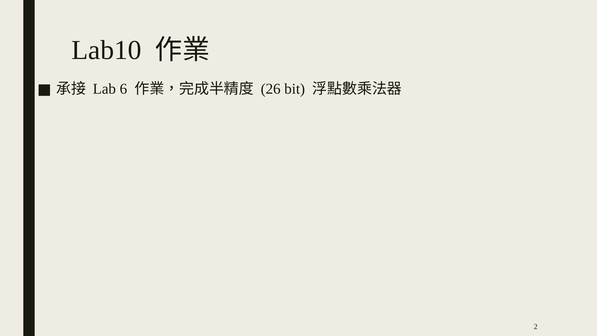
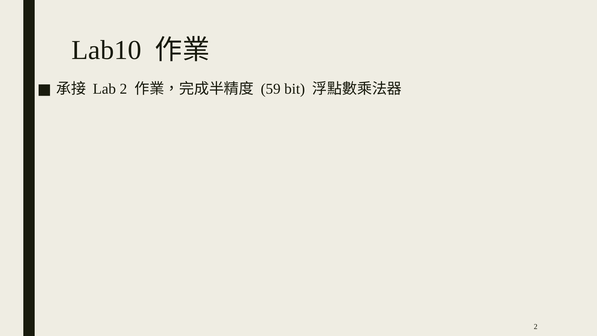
Lab 6: 6 -> 2
26: 26 -> 59
